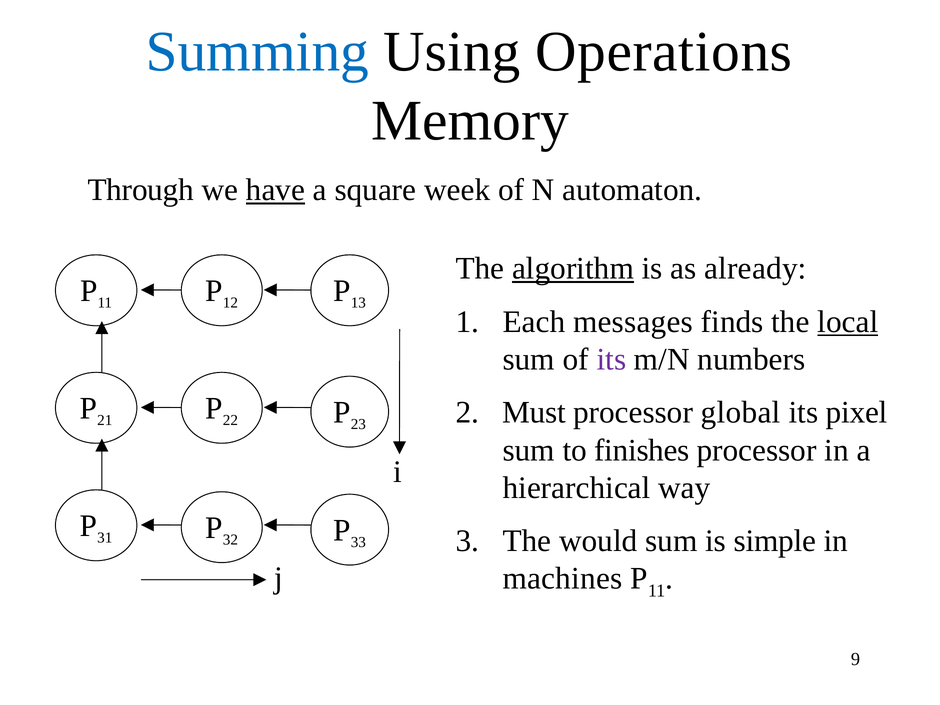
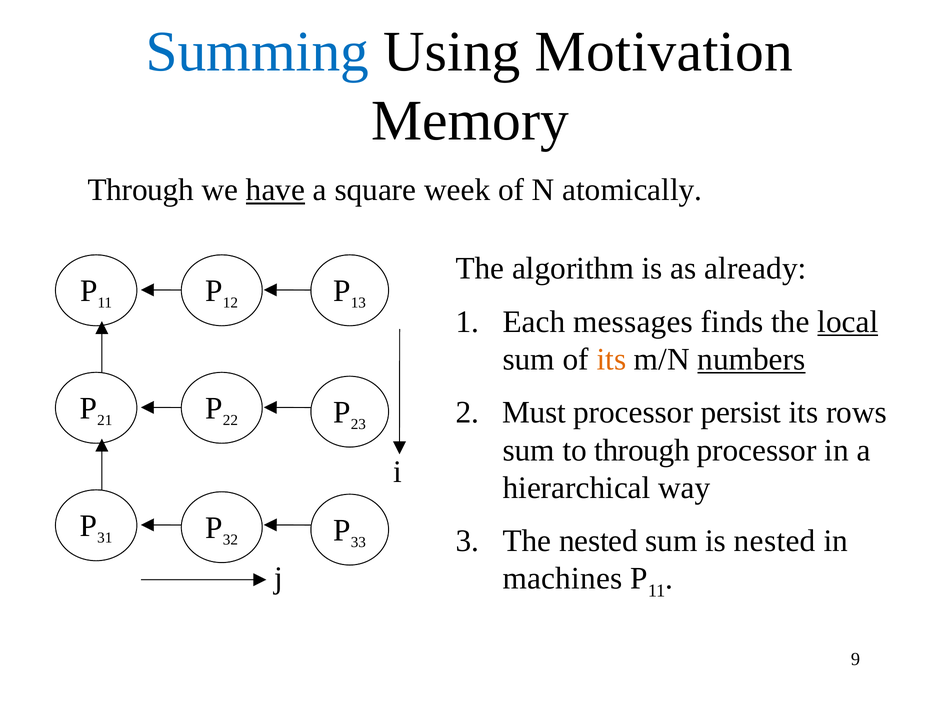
Operations: Operations -> Motivation
automaton: automaton -> atomically
algorithm underline: present -> none
its at (611, 359) colour: purple -> orange
numbers underline: none -> present
global: global -> persist
pixel: pixel -> rows
to finishes: finishes -> through
The would: would -> nested
is simple: simple -> nested
